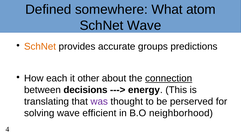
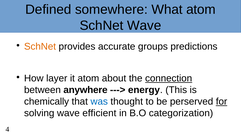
each: each -> layer
it other: other -> atom
decisions: decisions -> anywhere
translating: translating -> chemically
was colour: purple -> blue
for underline: none -> present
neighborhood: neighborhood -> categorization
